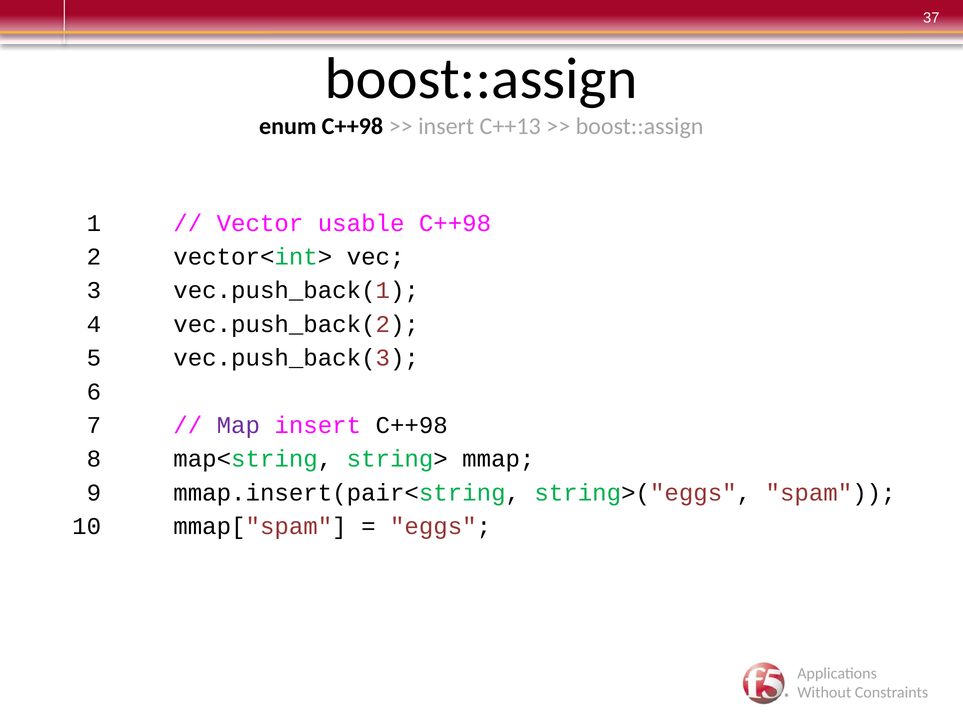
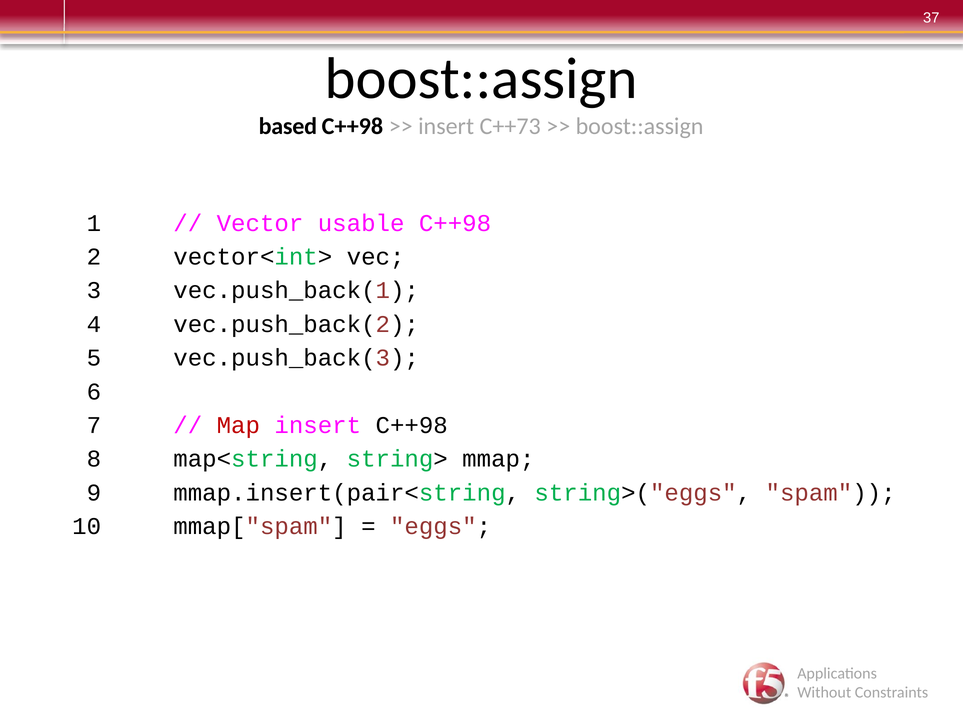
enum: enum -> based
C++13: C++13 -> C++73
Map colour: purple -> red
